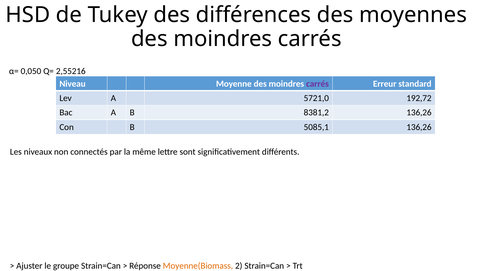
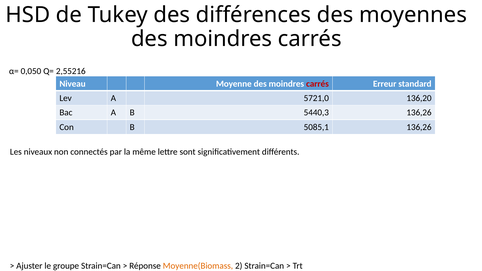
carrés at (317, 84) colour: purple -> red
192,72: 192,72 -> 136,20
8381,2: 8381,2 -> 5440,3
